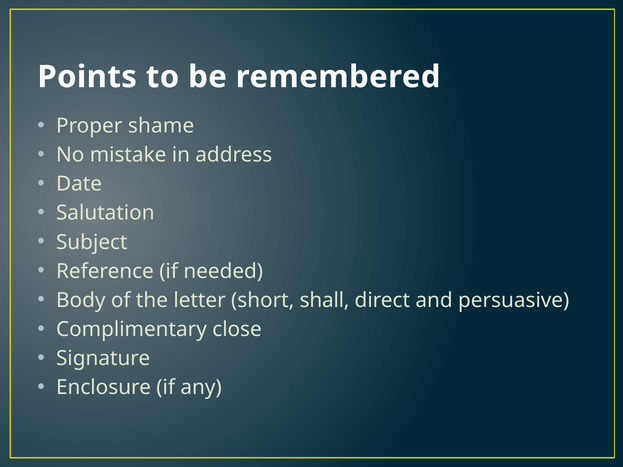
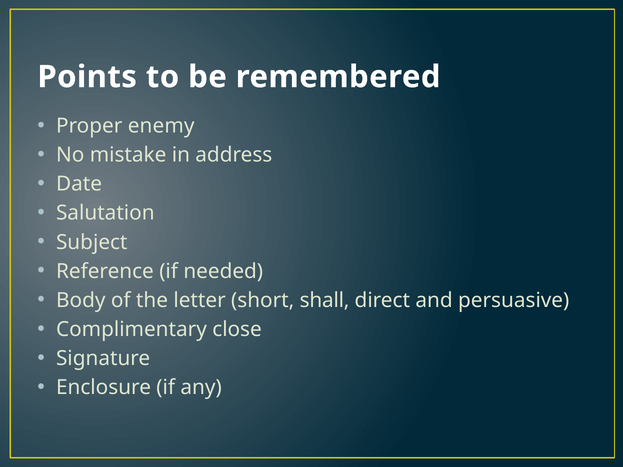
shame: shame -> enemy
